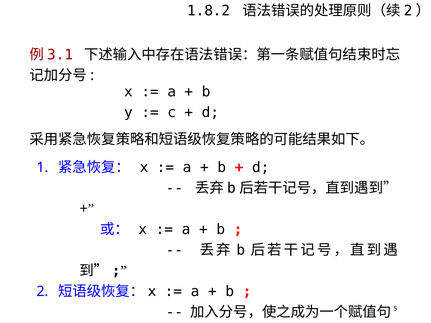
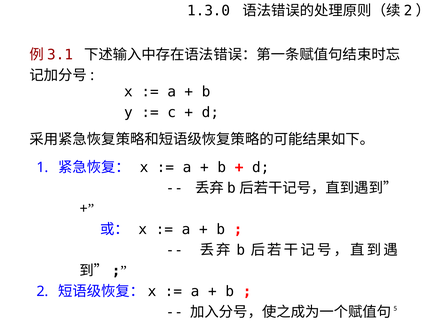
1.8.2: 1.8.2 -> 1.3.0
